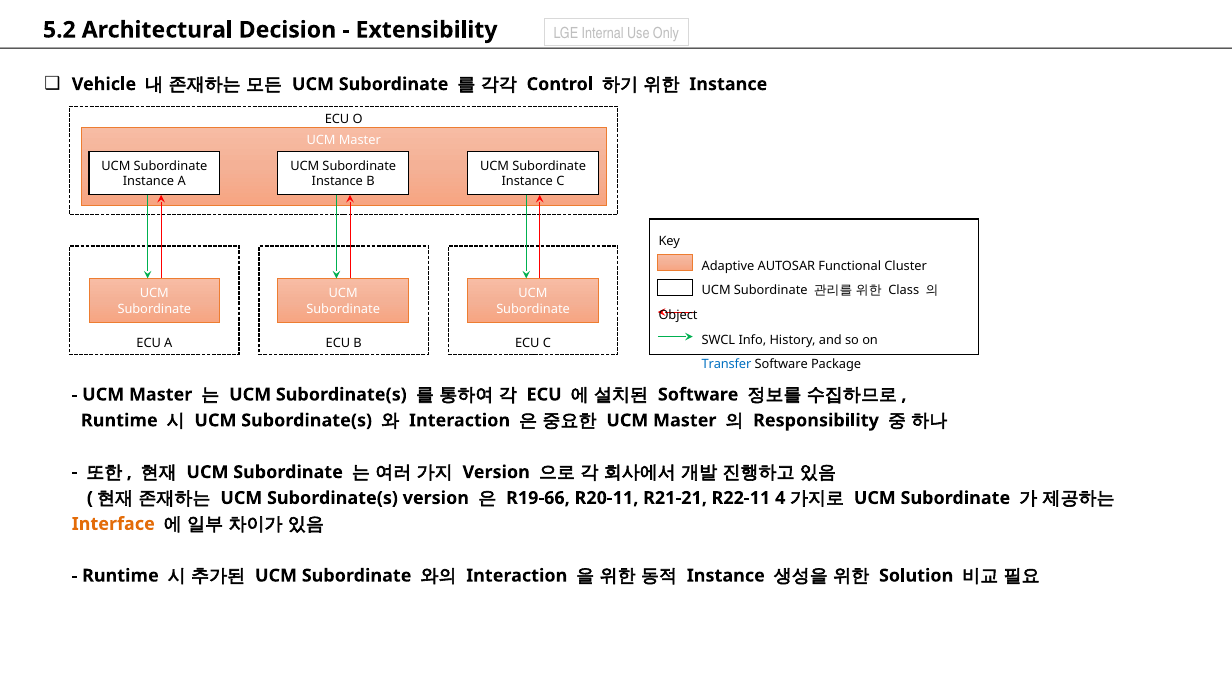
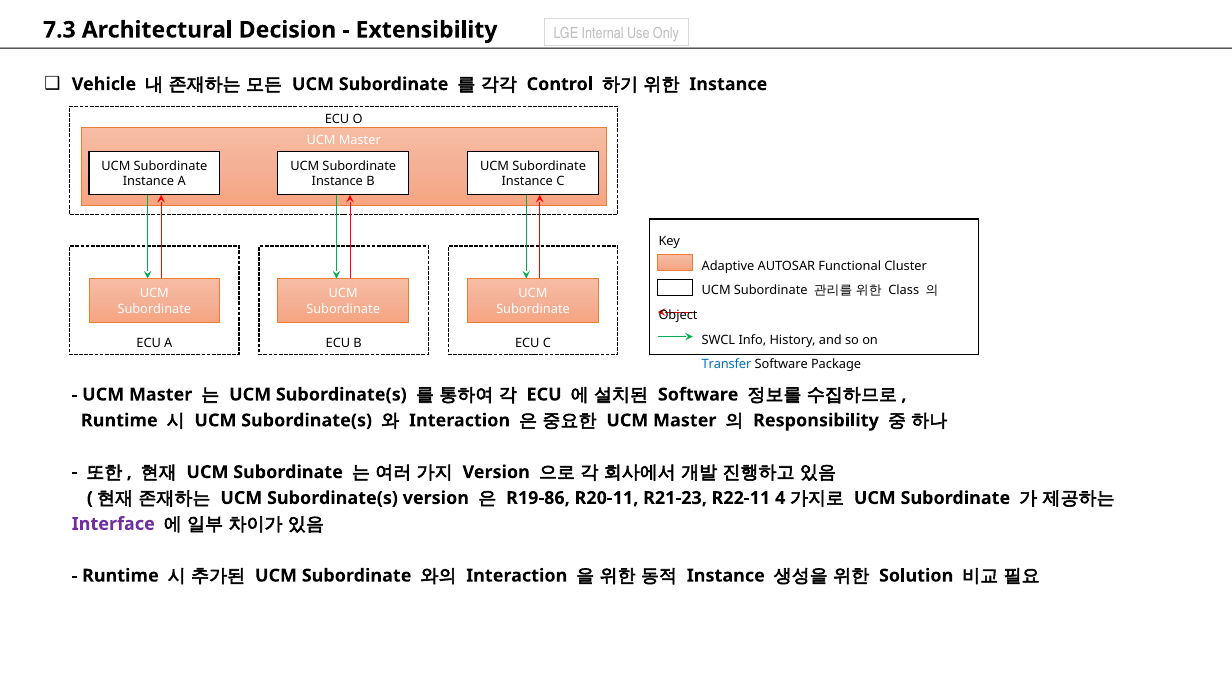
5.2: 5.2 -> 7.3
R19-66: R19-66 -> R19-86
R21-21: R21-21 -> R21-23
Interface colour: orange -> purple
